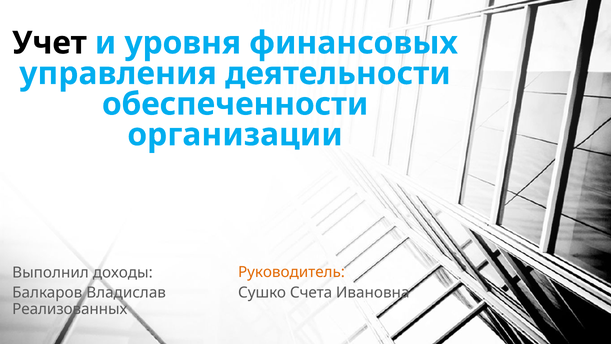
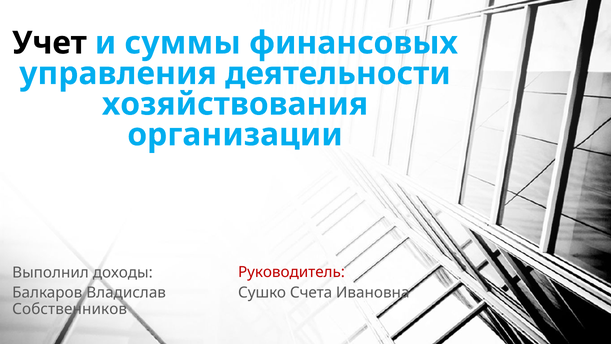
уровня: уровня -> суммы
обеспеченности: обеспеченности -> хозяйствования
Руководитель colour: orange -> red
Реализованных: Реализованных -> Собственников
